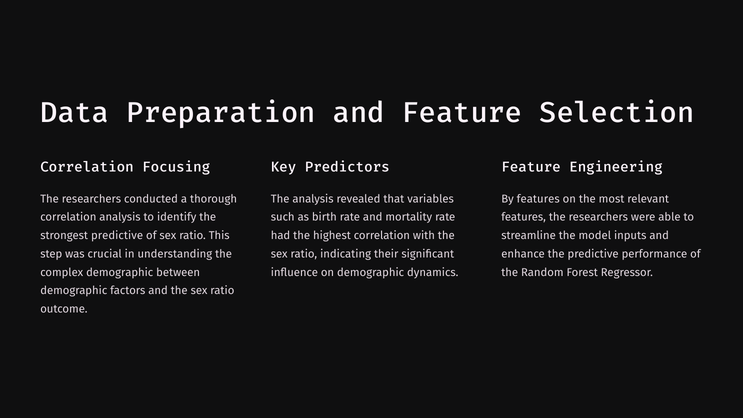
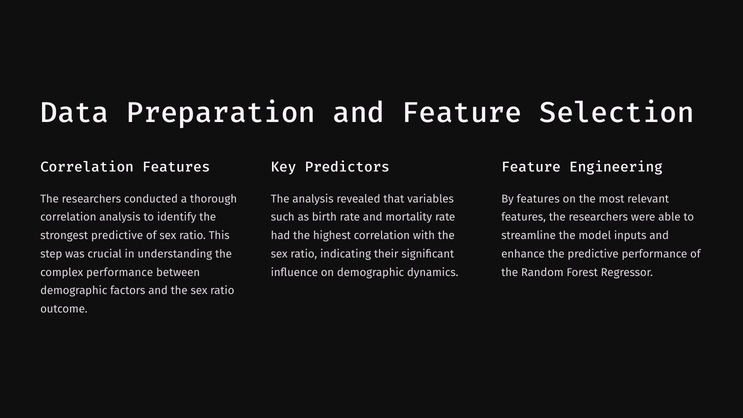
Correlation Focusing: Focusing -> Features
complex demographic: demographic -> performance
